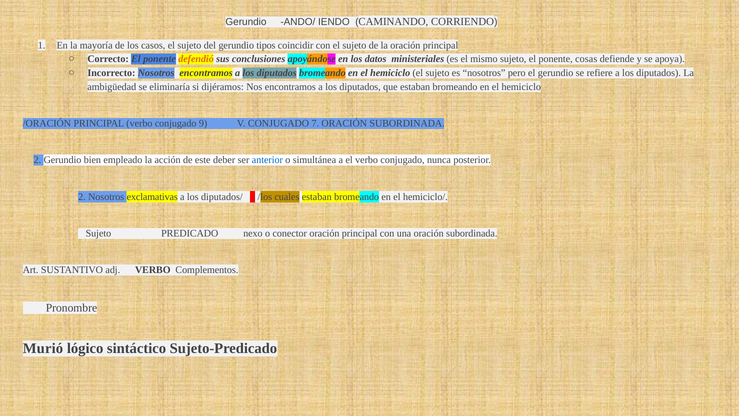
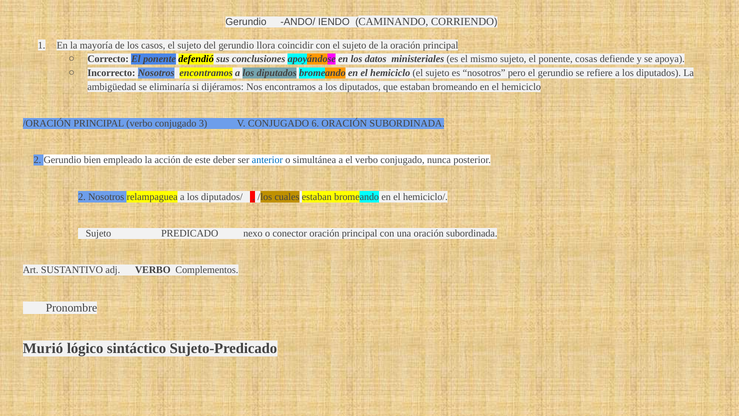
tipos: tipos -> llora
defendió colour: orange -> black
9: 9 -> 3
7: 7 -> 6
exclamativas: exclamativas -> relampaguea
